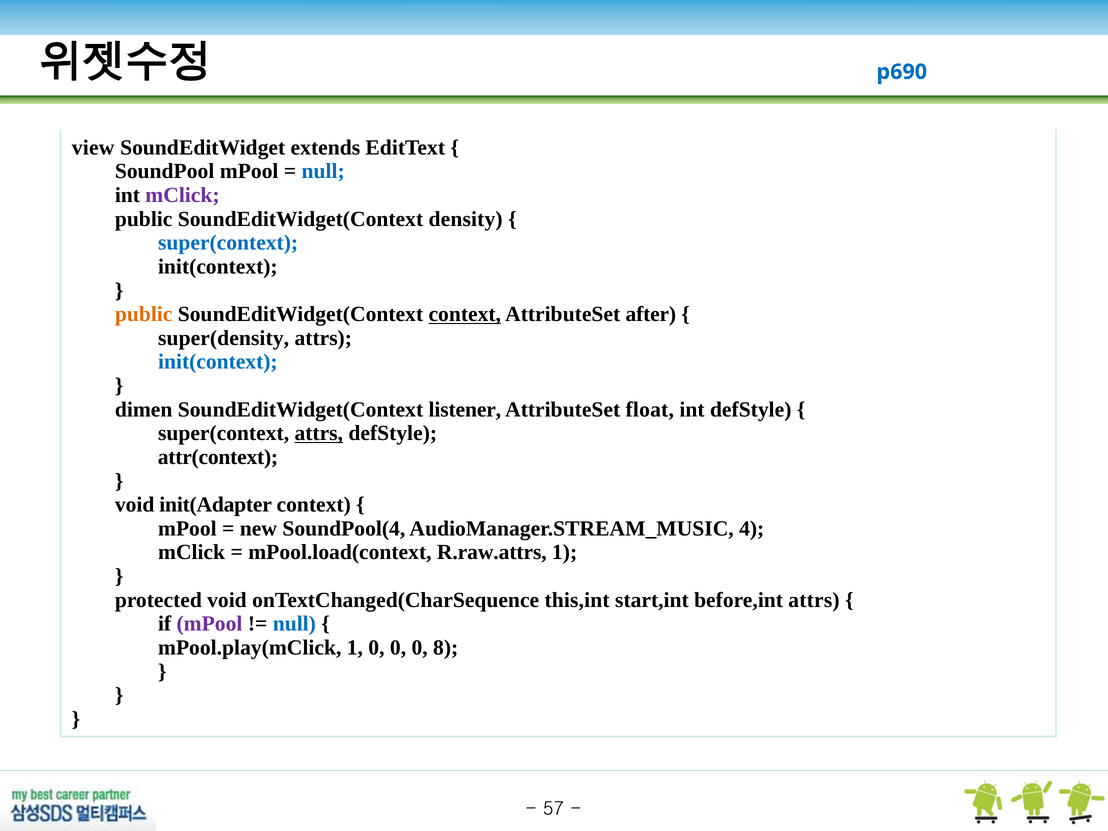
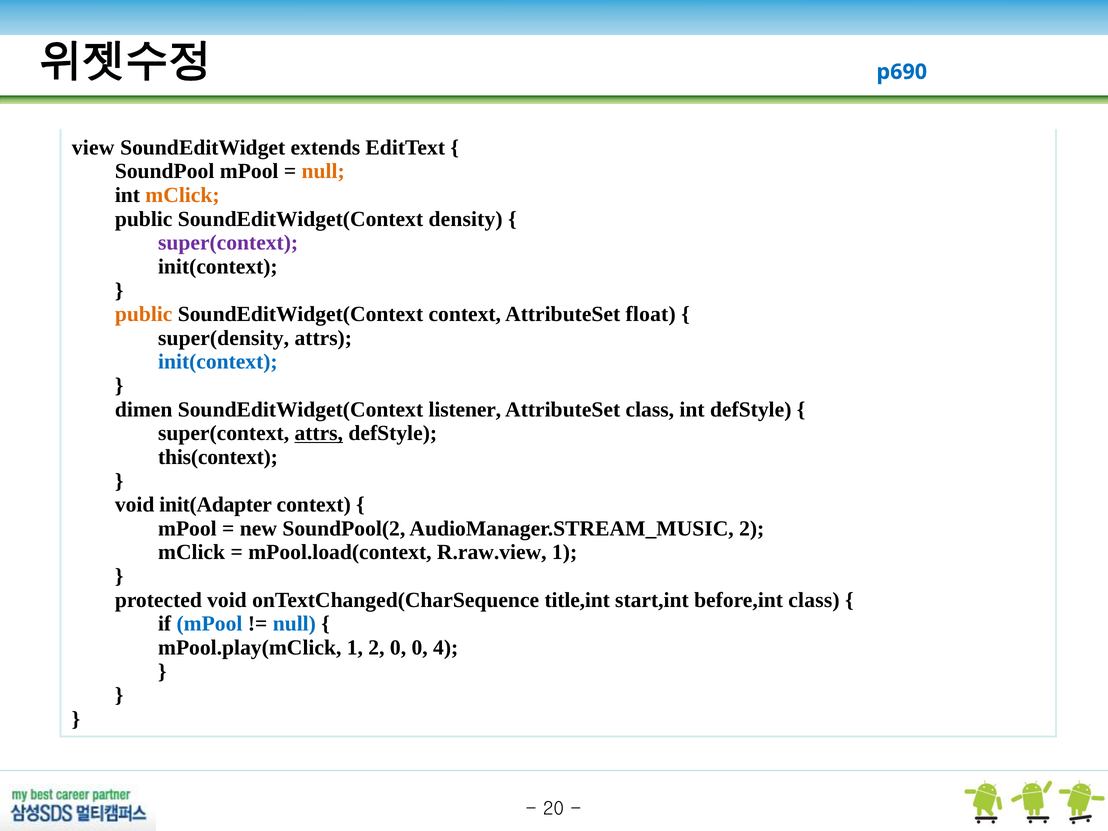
null at (323, 171) colour: blue -> orange
mClick at (182, 195) colour: purple -> orange
super(context at (228, 243) colour: blue -> purple
context at (465, 314) underline: present -> none
after: after -> float
AttributeSet float: float -> class
attr(context: attr(context -> this(context
SoundPool(4: SoundPool(4 -> SoundPool(2
4 at (752, 529): 4 -> 2
R.raw.attrs: R.raw.attrs -> R.raw.view
this,int: this,int -> title,int
before,int attrs: attrs -> class
mPool at (209, 624) colour: purple -> blue
1 0: 0 -> 2
8: 8 -> 4
57: 57 -> 20
